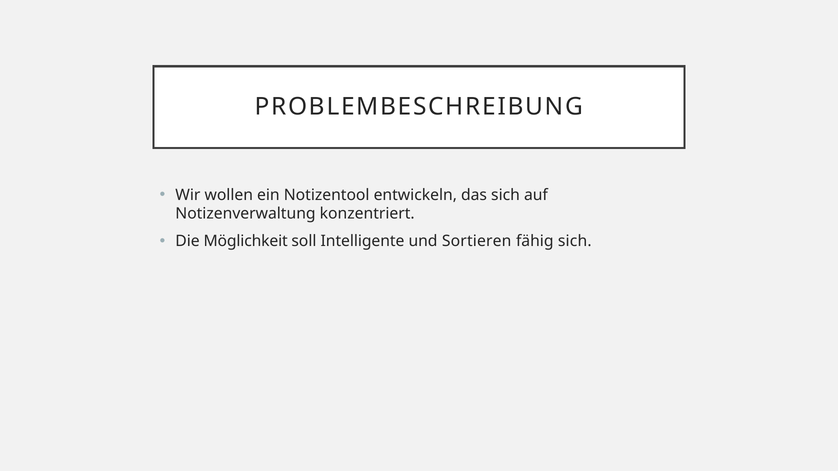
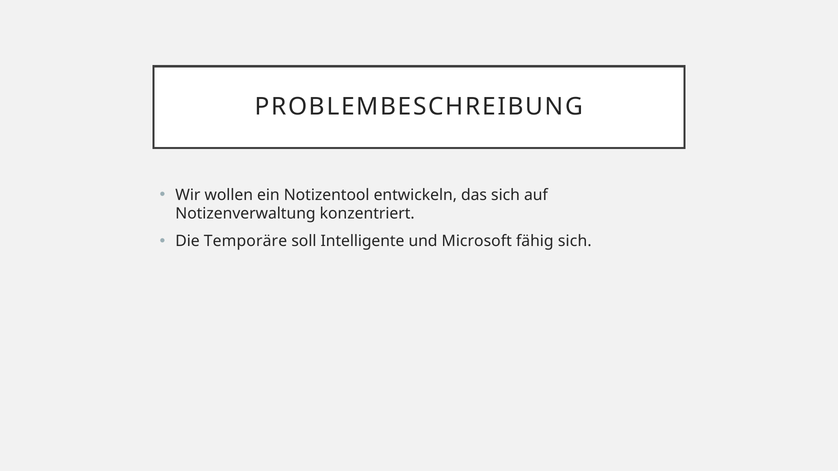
Möglichkeit: Möglichkeit -> Temporäre
Sortieren: Sortieren -> Microsoft
